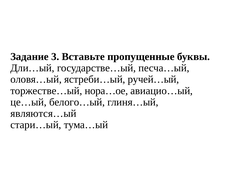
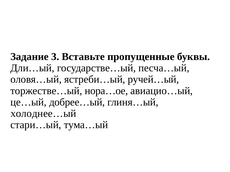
белого…ый: белого…ый -> добрее…ый
являются…ый: являются…ый -> холоднее…ый
